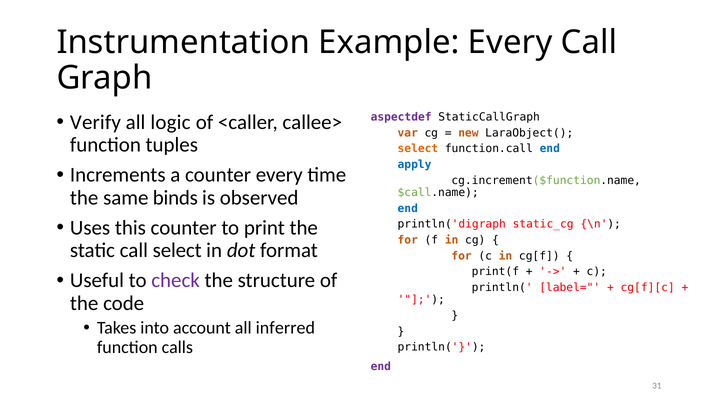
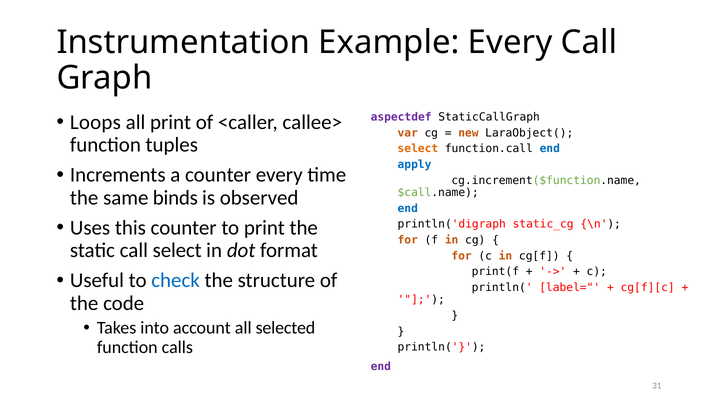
Verify: Verify -> Loops
all logic: logic -> print
check colour: purple -> blue
inferred: inferred -> selected
